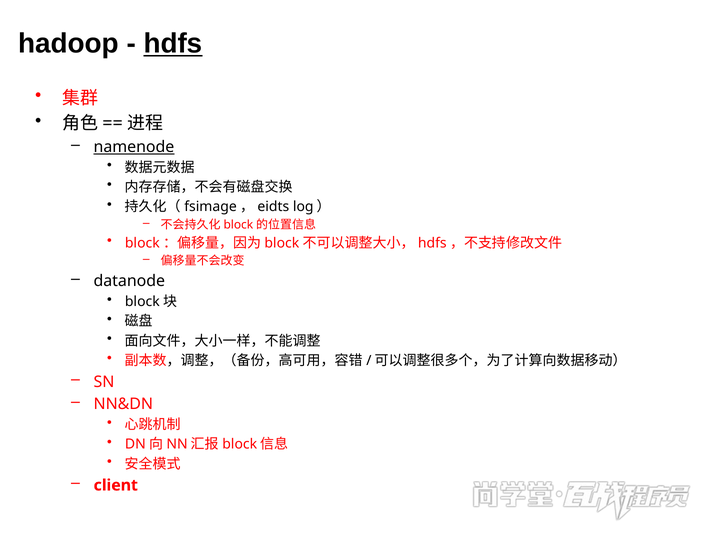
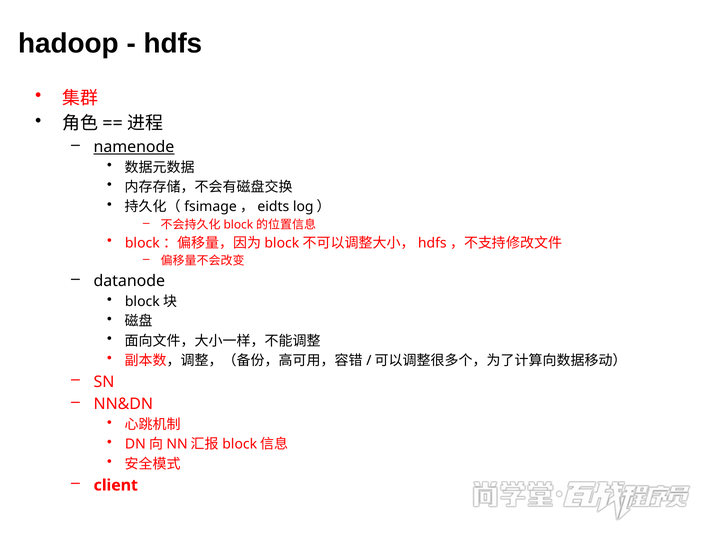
hdfs underline: present -> none
